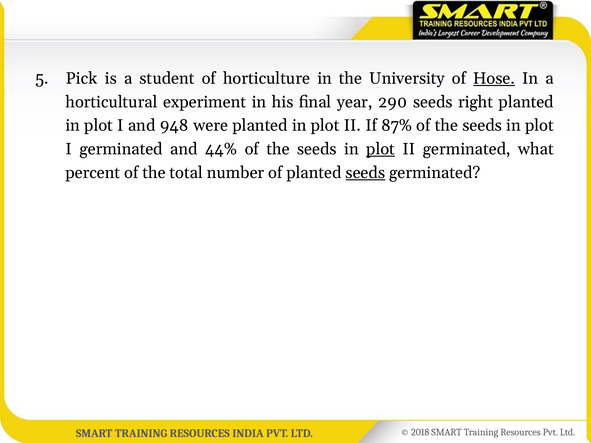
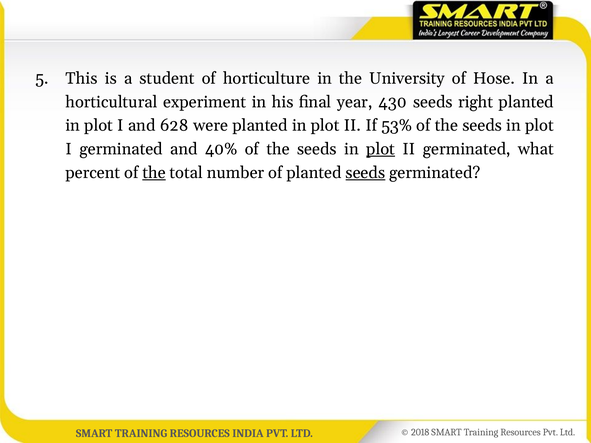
Pick: Pick -> This
Hose underline: present -> none
290: 290 -> 430
948: 948 -> 628
87%: 87% -> 53%
44%: 44% -> 40%
the at (154, 173) underline: none -> present
